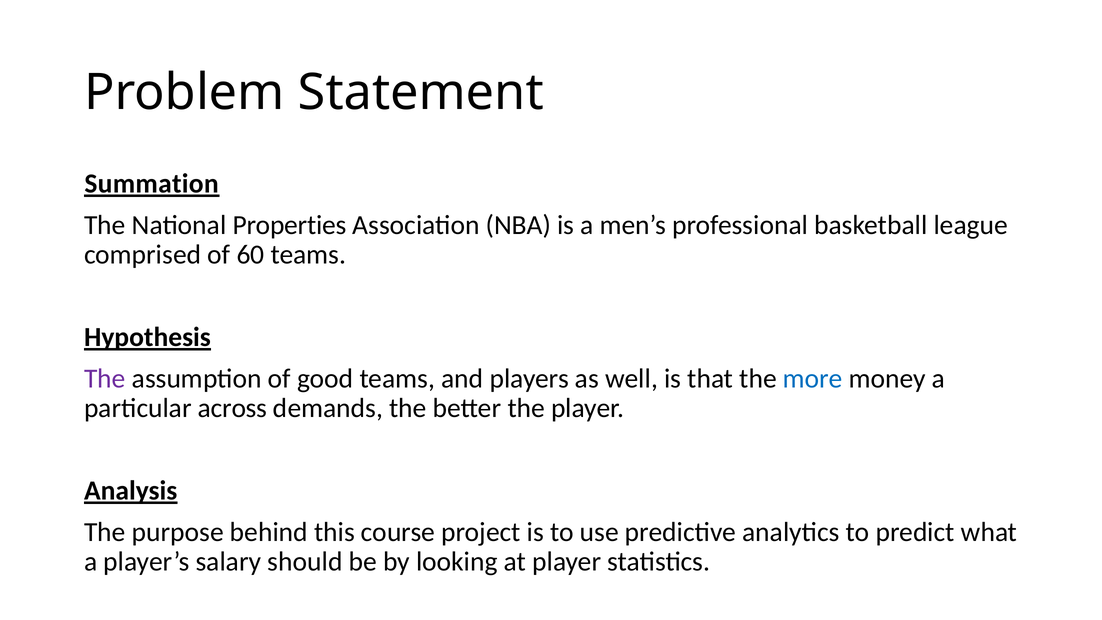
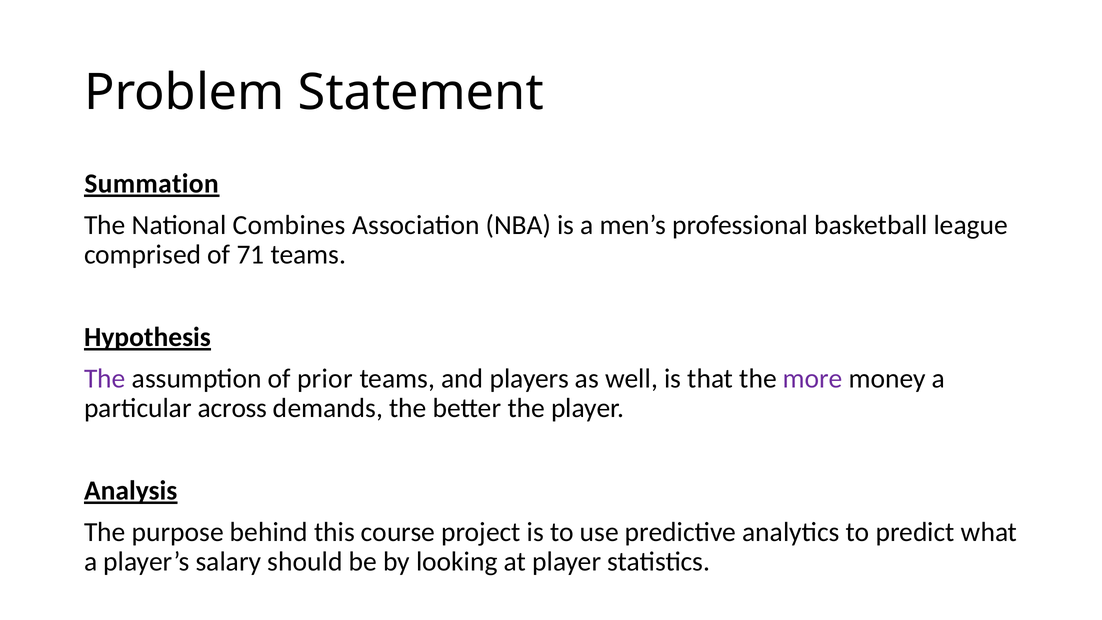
Properties: Properties -> Combines
60: 60 -> 71
good: good -> prior
more colour: blue -> purple
